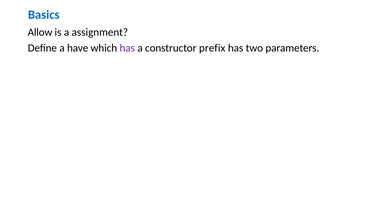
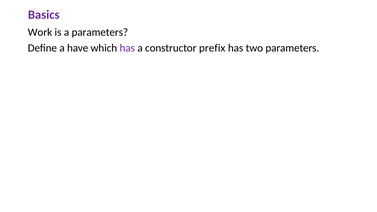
Basics colour: blue -> purple
Allow: Allow -> Work
a assignment: assignment -> parameters
